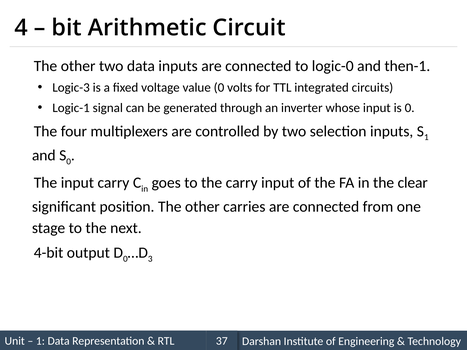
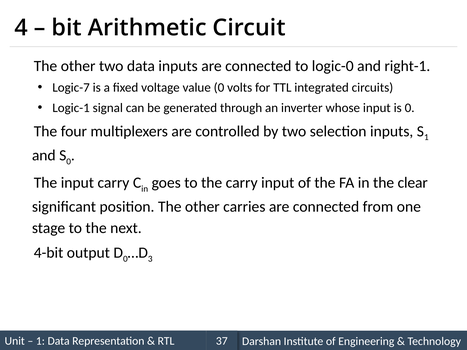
then-1: then-1 -> right-1
Logic-3: Logic-3 -> Logic-7
